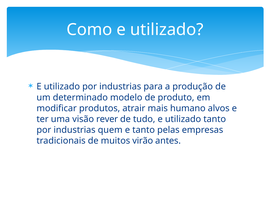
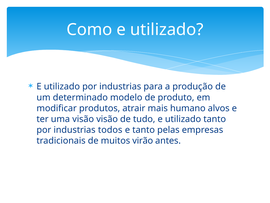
visão rever: rever -> visão
quem: quem -> todos
